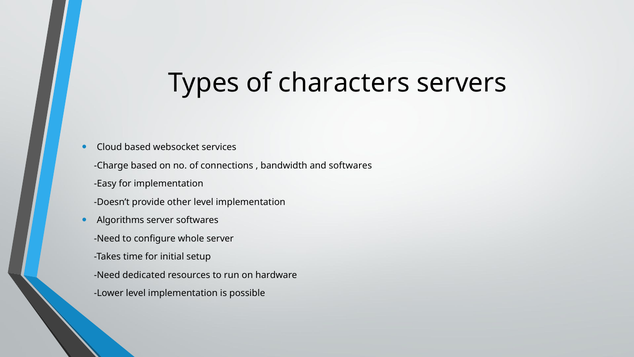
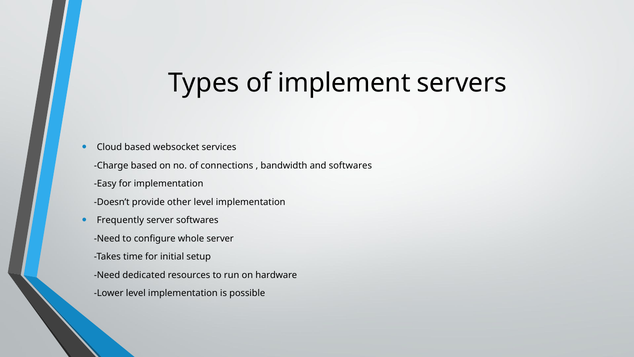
characters: characters -> implement
Algorithms: Algorithms -> Frequently
